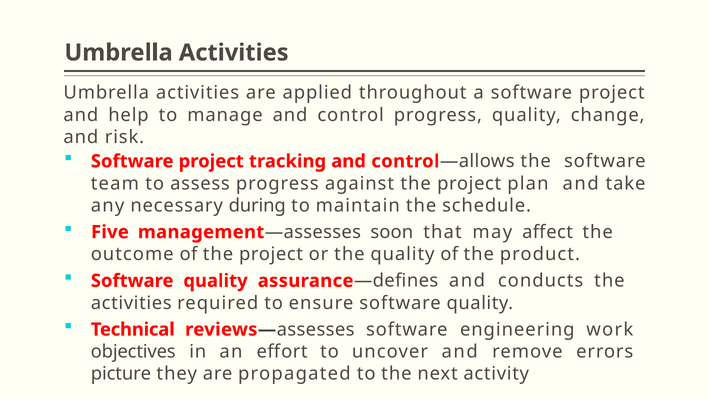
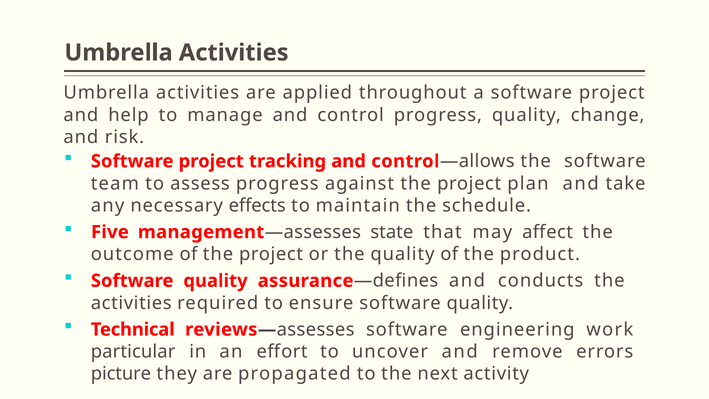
during: during -> effects
soon: soon -> state
objectives: objectives -> particular
